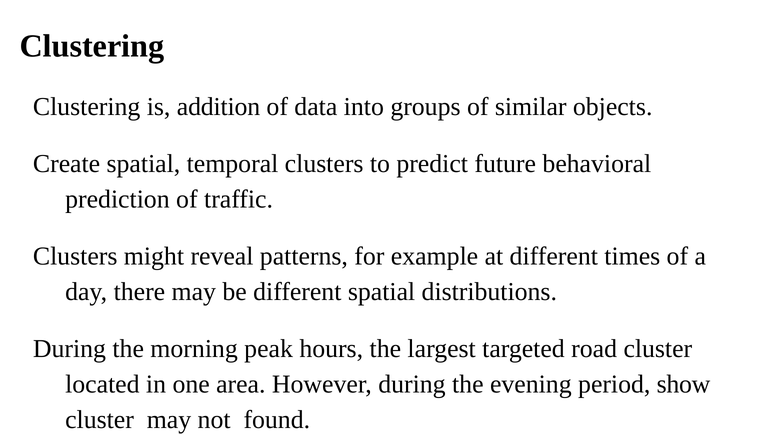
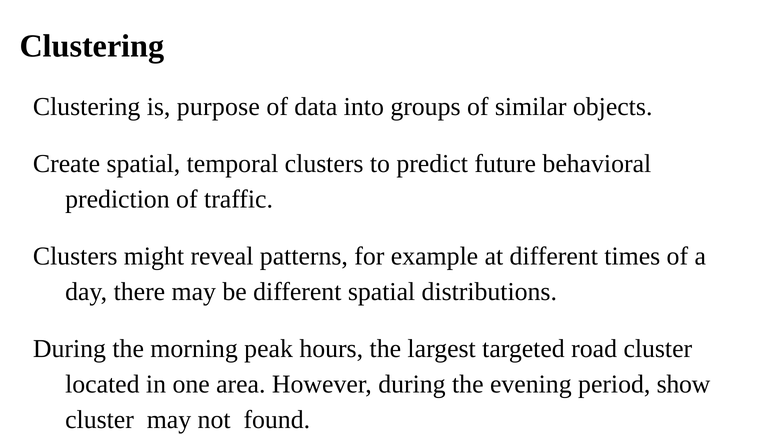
addition: addition -> purpose
